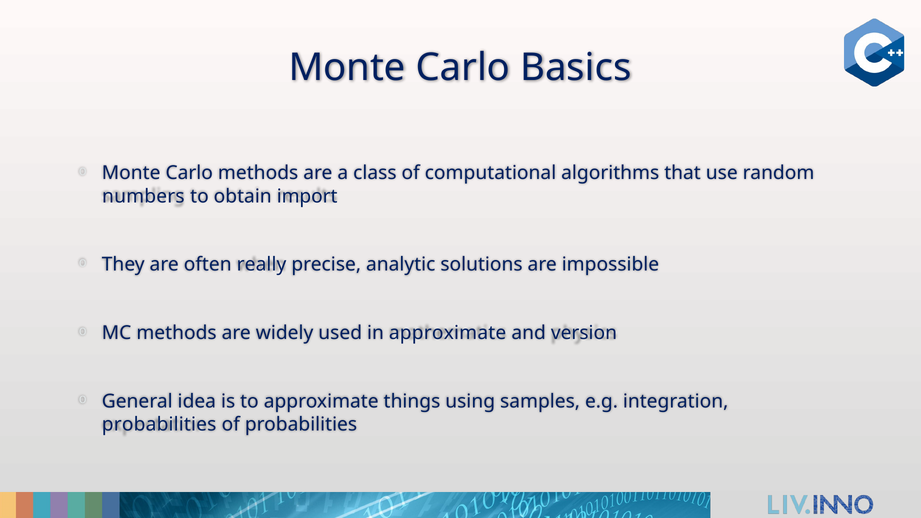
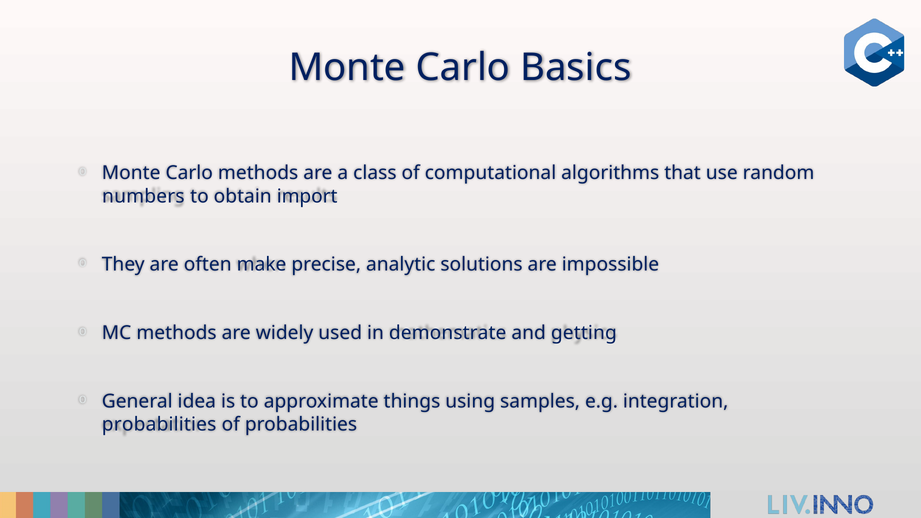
really: really -> make
in approximate: approximate -> demonstrate
version: version -> getting
